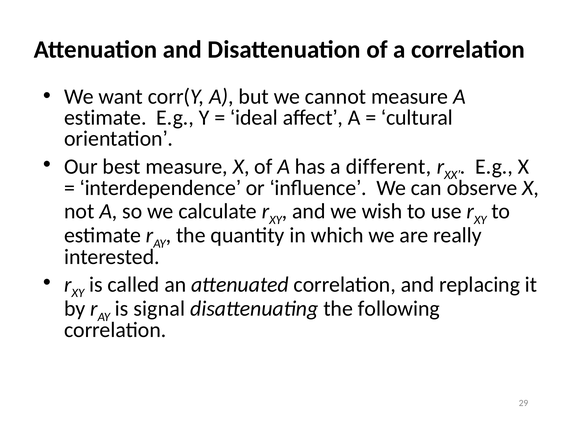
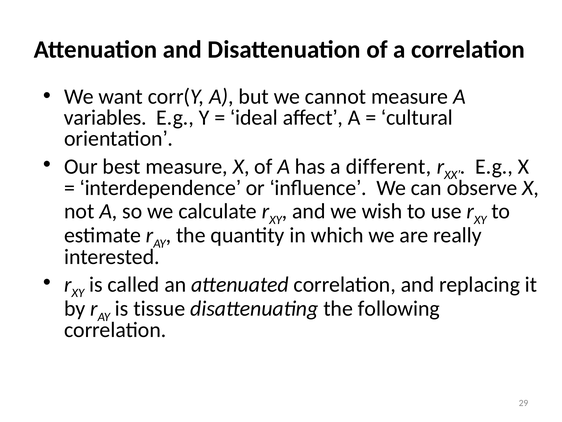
estimate at (105, 118): estimate -> variables
signal: signal -> tissue
